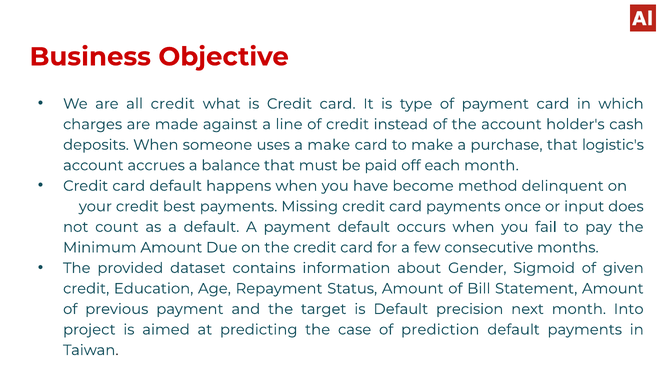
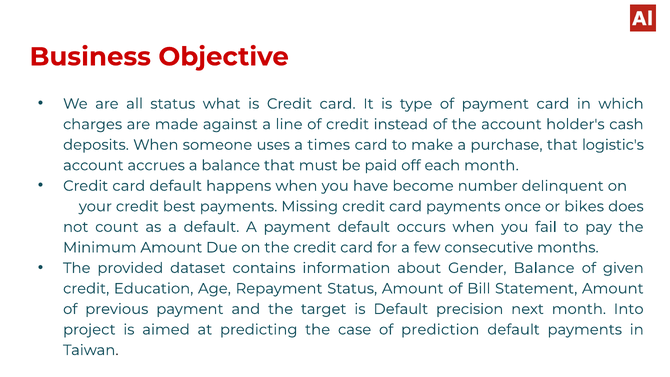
all credit: credit -> status
a make: make -> times
method: method -> number
or input: input -> bikes
Gender Sigmoid: Sigmoid -> Balance
